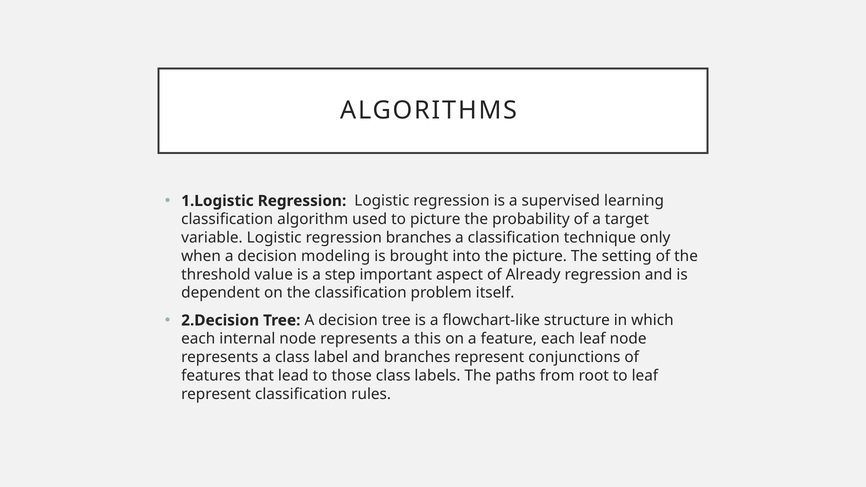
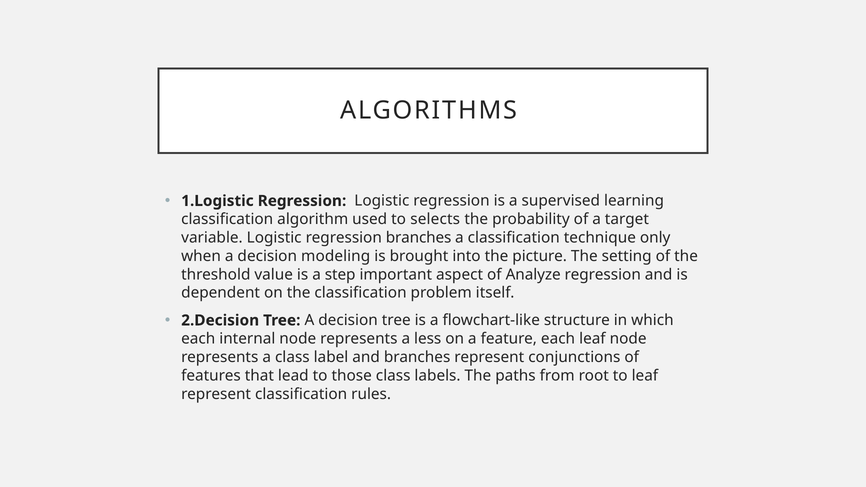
to picture: picture -> selects
Already: Already -> Analyze
this: this -> less
